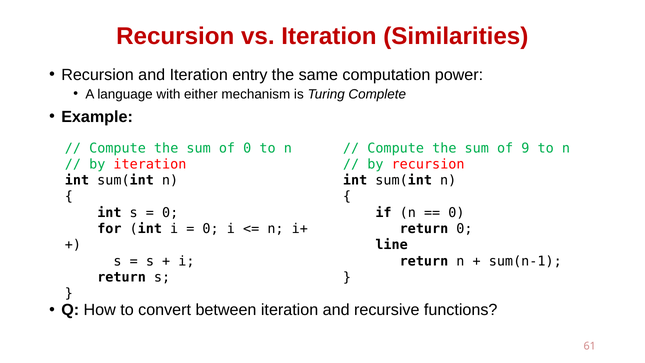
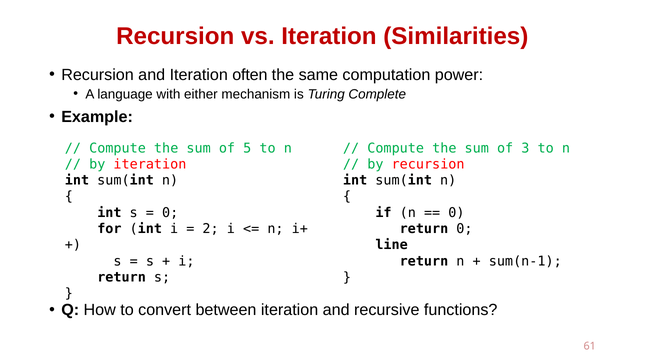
entry: entry -> often
of 0: 0 -> 5
9: 9 -> 3
0 at (211, 229): 0 -> 2
